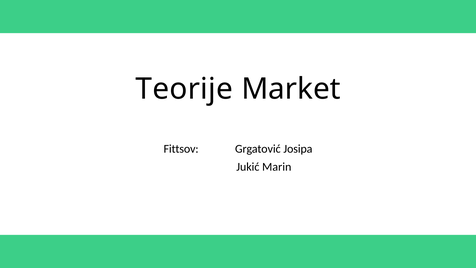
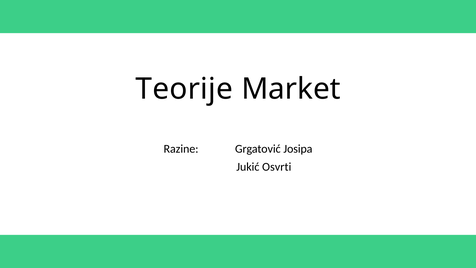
Fittsov: Fittsov -> Razine
Marin: Marin -> Osvrti
